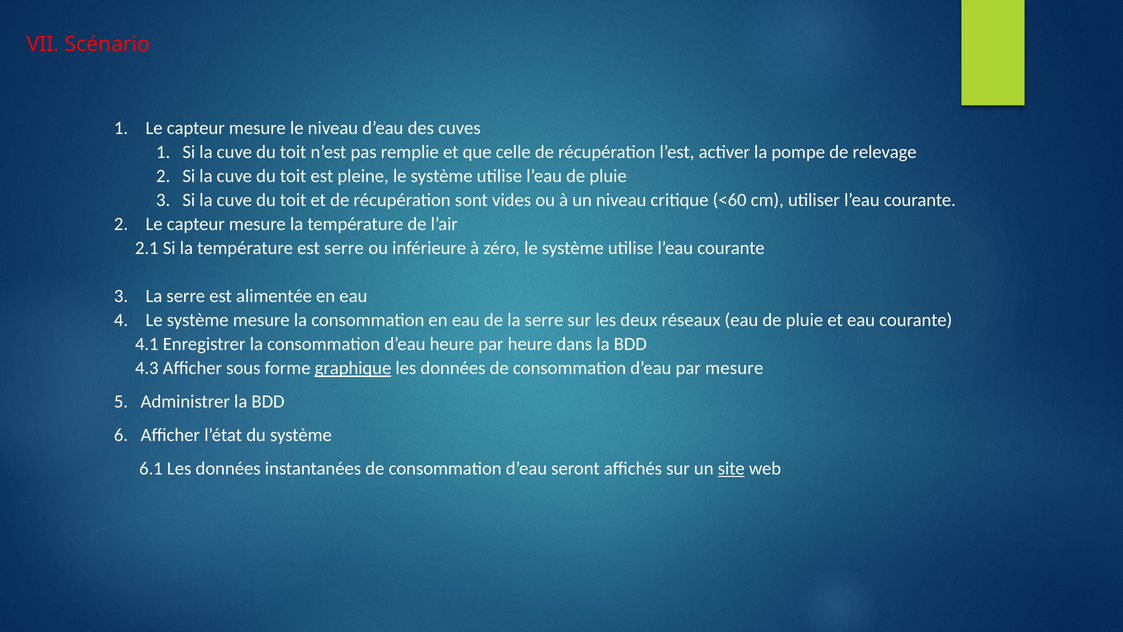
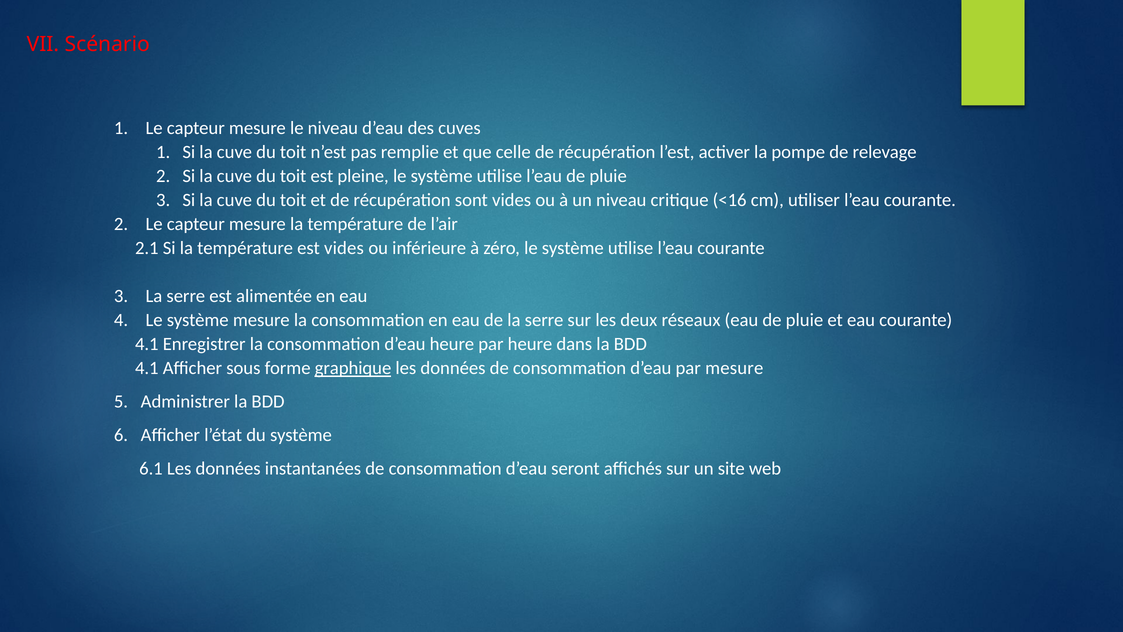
<60: <60 -> <16
est serre: serre -> vides
4.3 at (147, 368): 4.3 -> 4.1
site underline: present -> none
